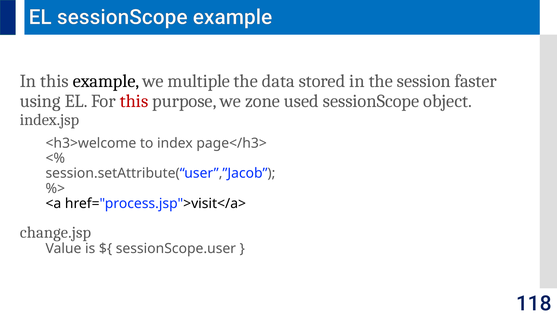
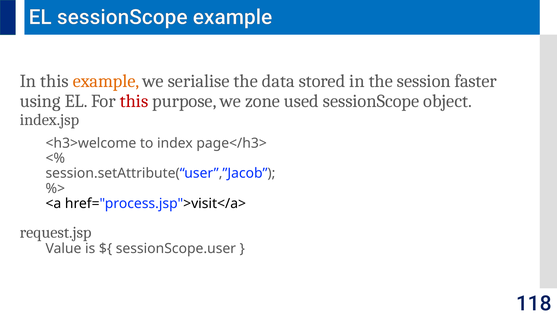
example at (106, 81) colour: black -> orange
multiple: multiple -> serialise
change.jsp: change.jsp -> request.jsp
